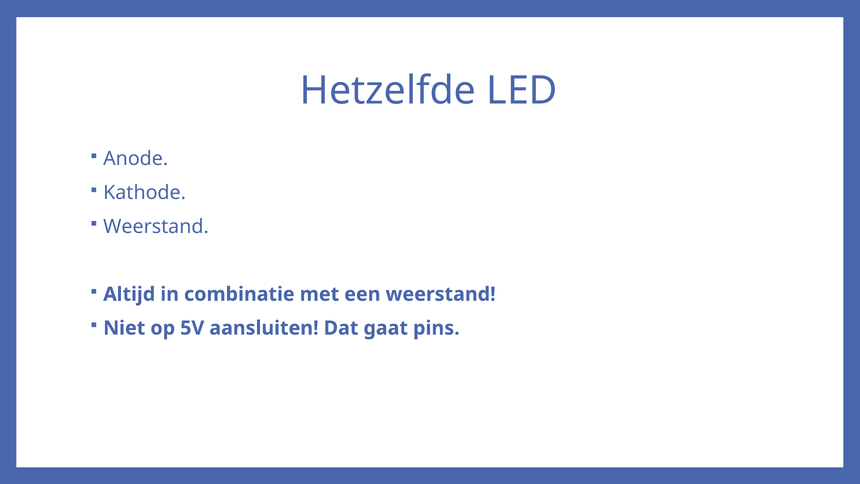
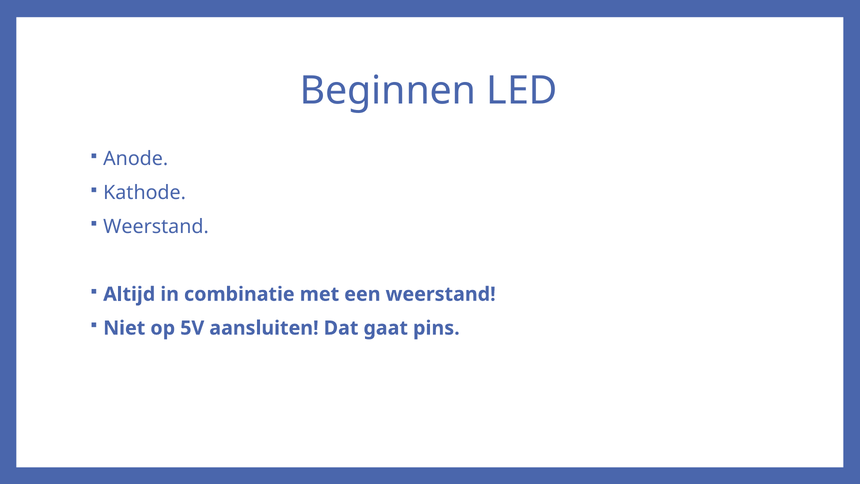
Hetzelfde: Hetzelfde -> Beginnen
